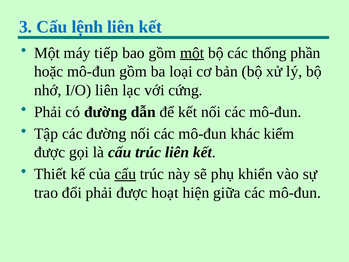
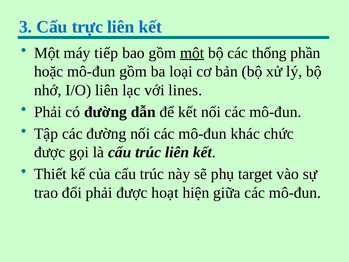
lệnh: lệnh -> trực
cứng: cứng -> lines
kiểm: kiểm -> chức
cấu at (125, 174) underline: present -> none
khiển: khiển -> target
